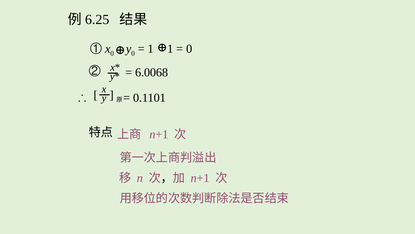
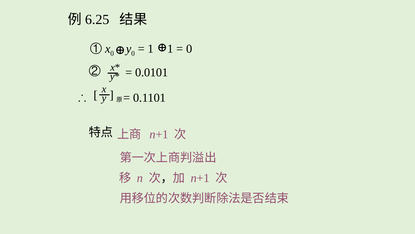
6.0068: 6.0068 -> 0.0101
